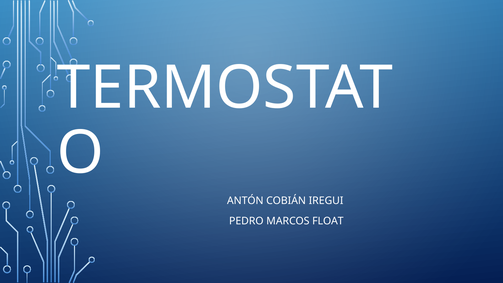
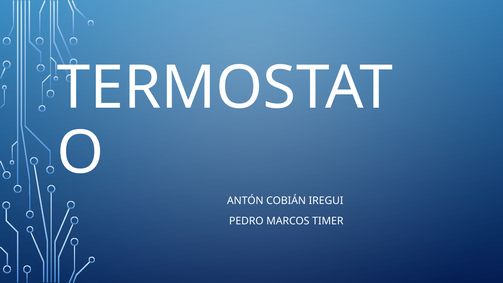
FLOAT: FLOAT -> TIMER
